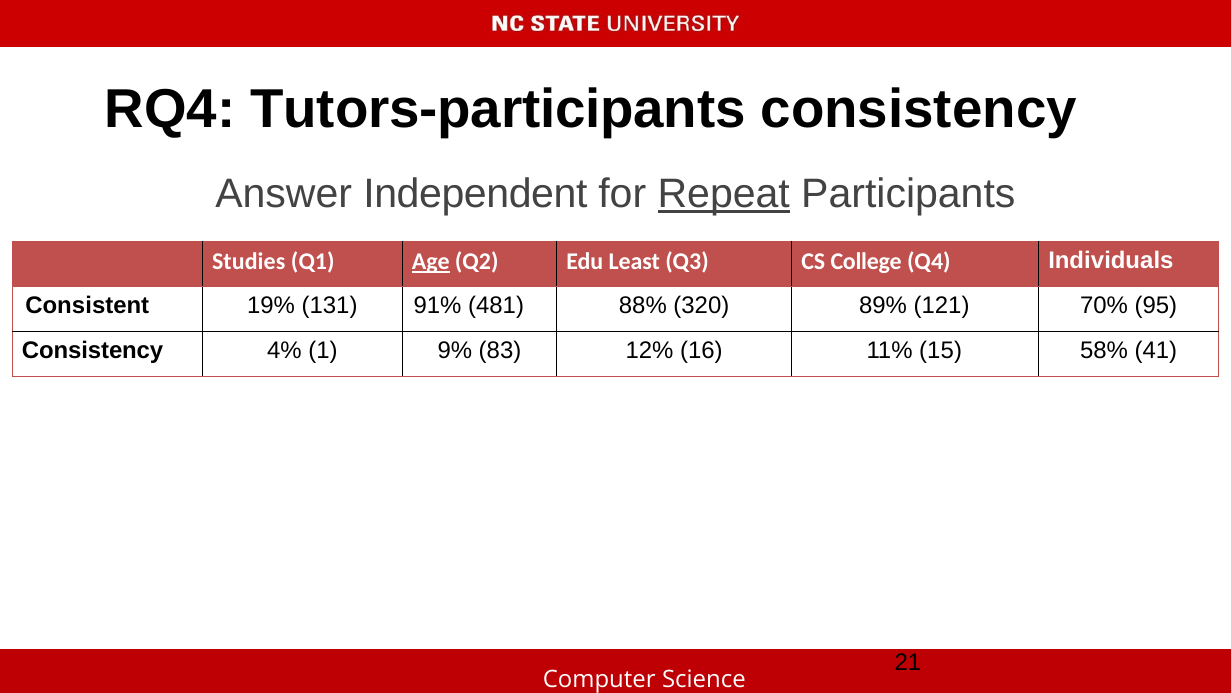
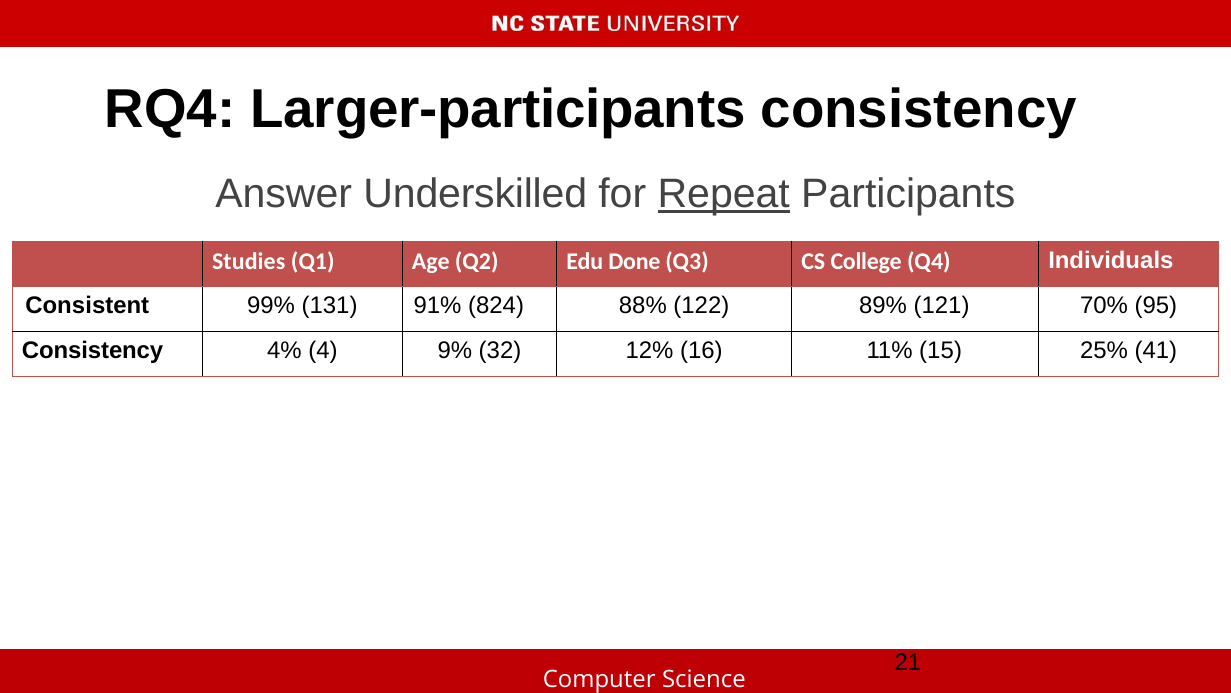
Tutors-participants: Tutors-participants -> Larger-participants
Independent: Independent -> Underskilled
Age underline: present -> none
Least: Least -> Done
19%: 19% -> 99%
481: 481 -> 824
320: 320 -> 122
1: 1 -> 4
83: 83 -> 32
58%: 58% -> 25%
